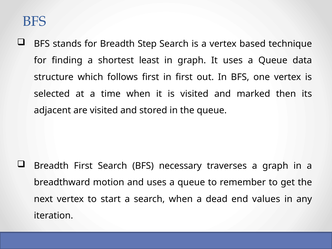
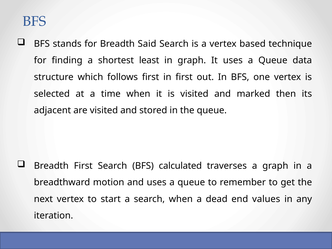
Step: Step -> Said
necessary: necessary -> calculated
